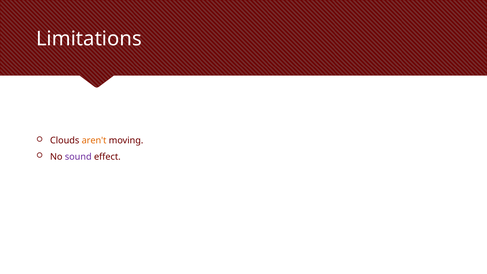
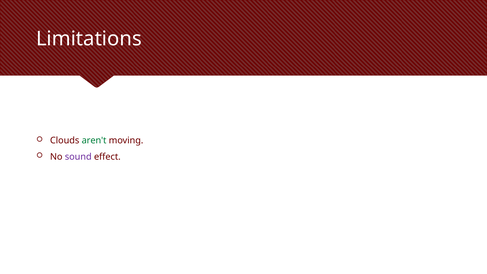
aren't colour: orange -> green
